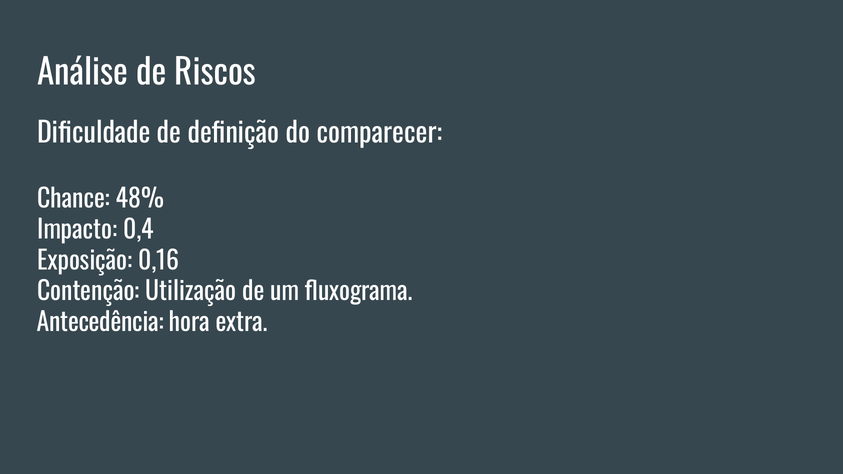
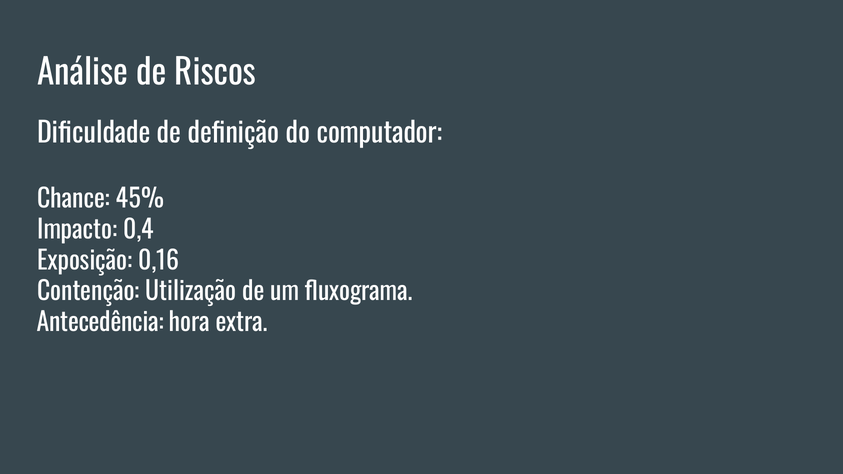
comparecer: comparecer -> computador
48%: 48% -> 45%
